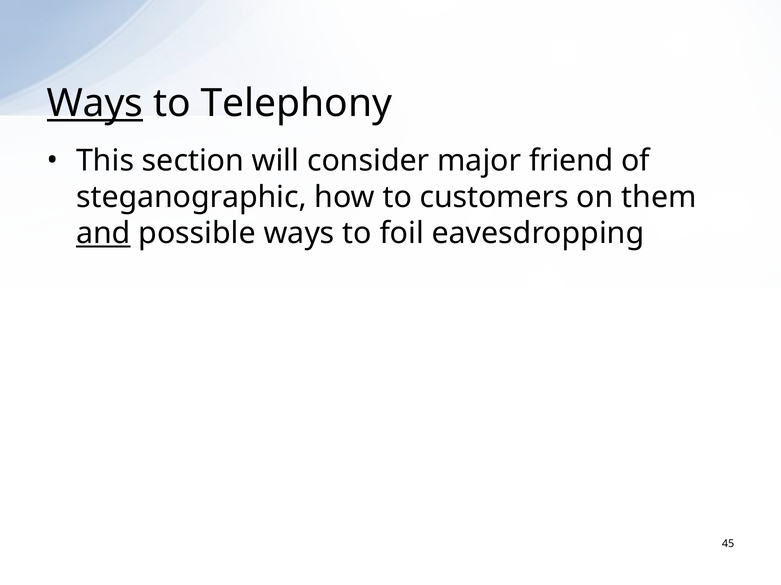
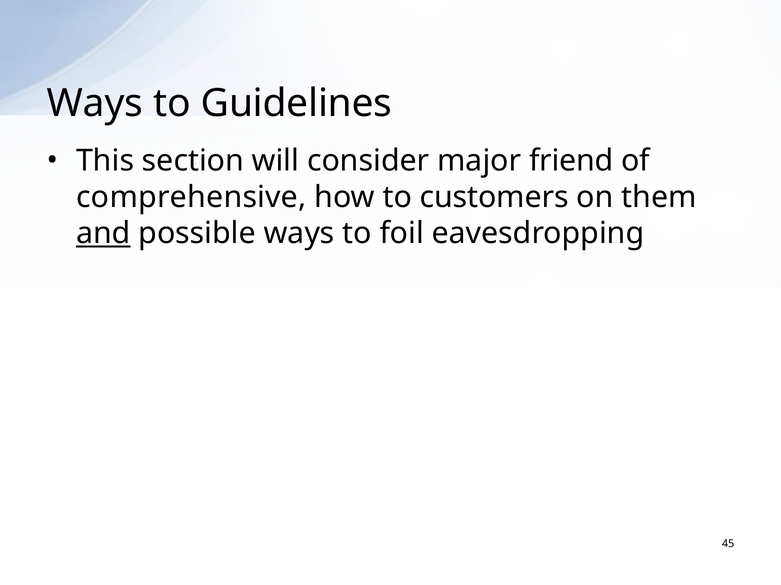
Ways at (95, 104) underline: present -> none
Telephony: Telephony -> Guidelines
steganographic: steganographic -> comprehensive
